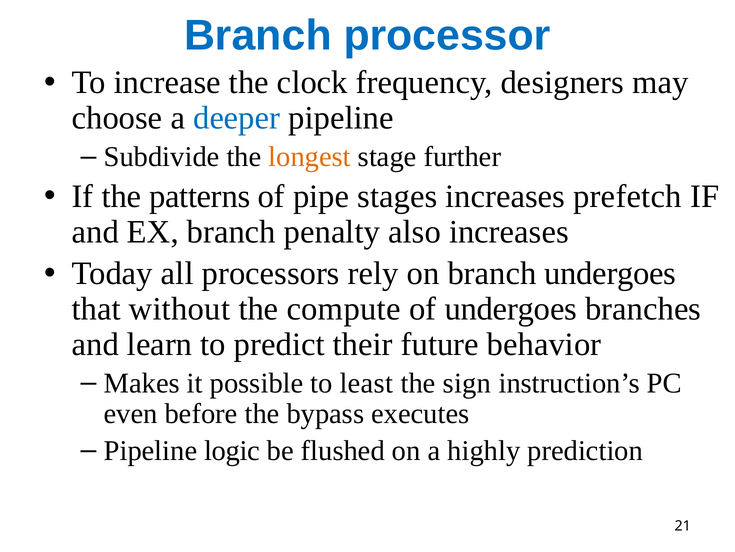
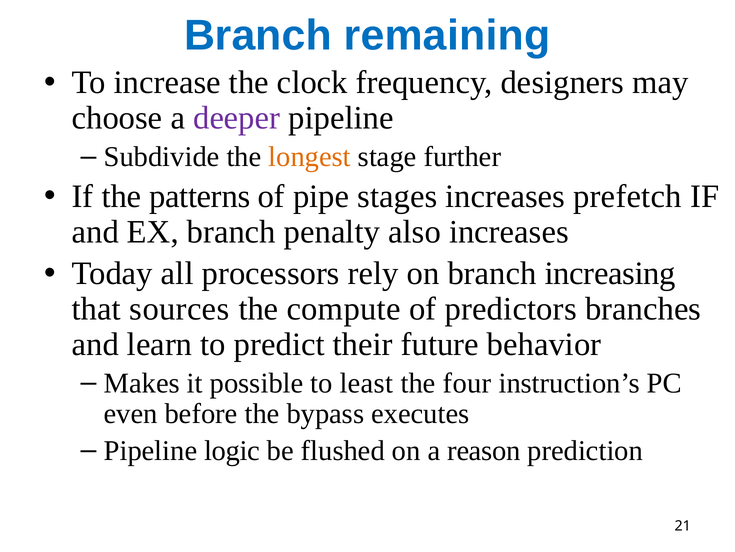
processor: processor -> remaining
deeper colour: blue -> purple
branch undergoes: undergoes -> increasing
without: without -> sources
of undergoes: undergoes -> predictors
sign: sign -> four
highly: highly -> reason
